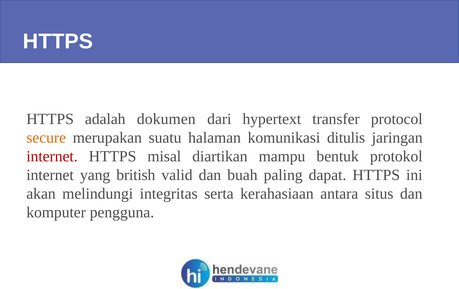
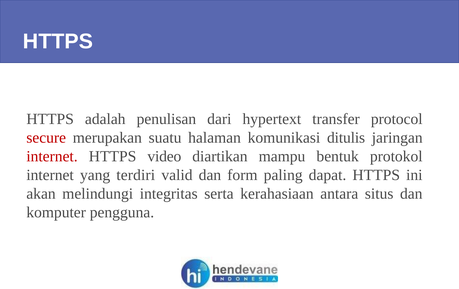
dokumen: dokumen -> penulisan
secure colour: orange -> red
misal: misal -> video
british: british -> terdiri
buah: buah -> form
